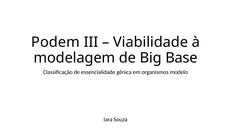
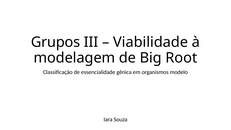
Podem: Podem -> Grupos
Base: Base -> Root
